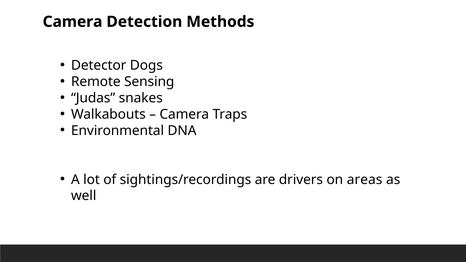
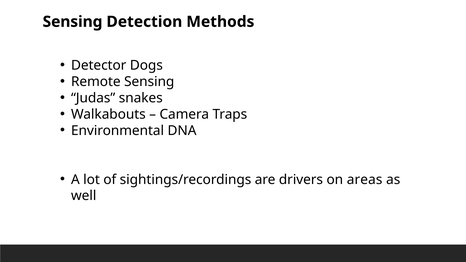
Camera at (73, 22): Camera -> Sensing
